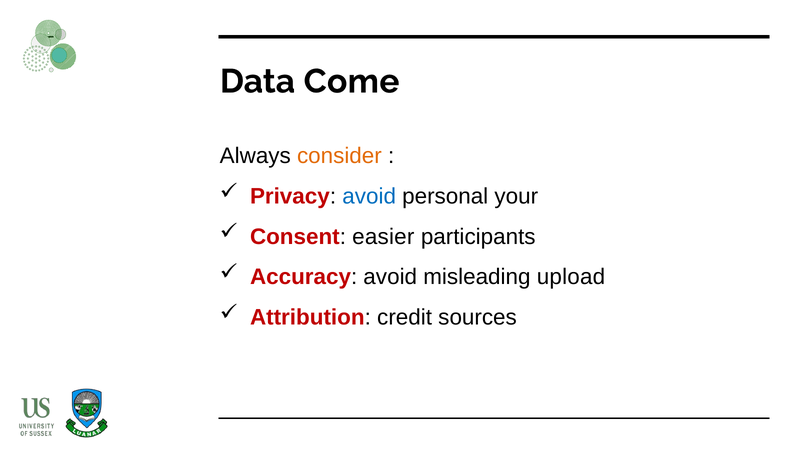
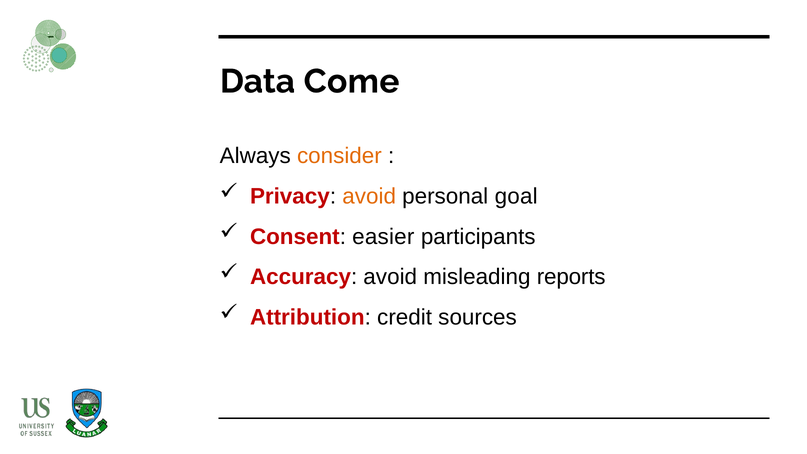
avoid at (369, 196) colour: blue -> orange
your: your -> goal
upload: upload -> reports
